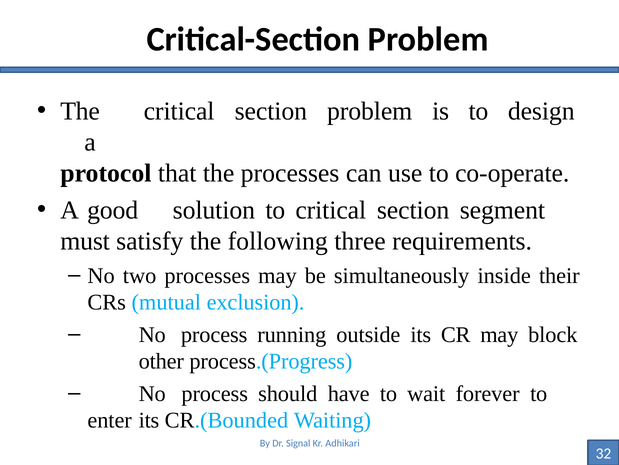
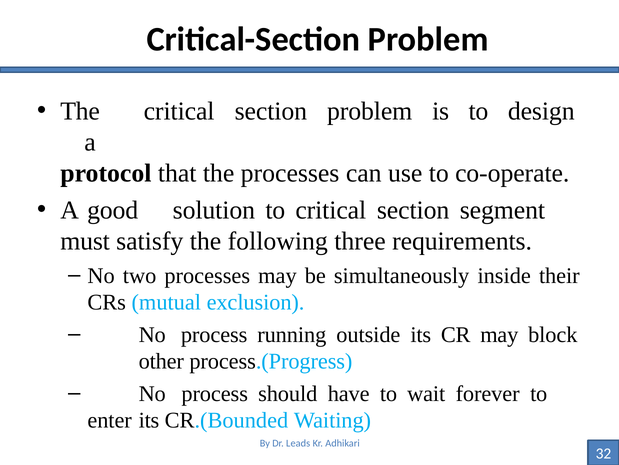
Signal: Signal -> Leads
